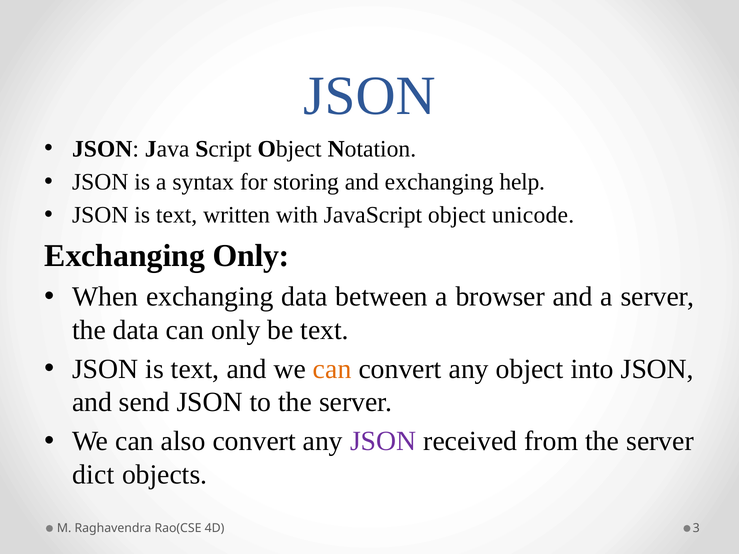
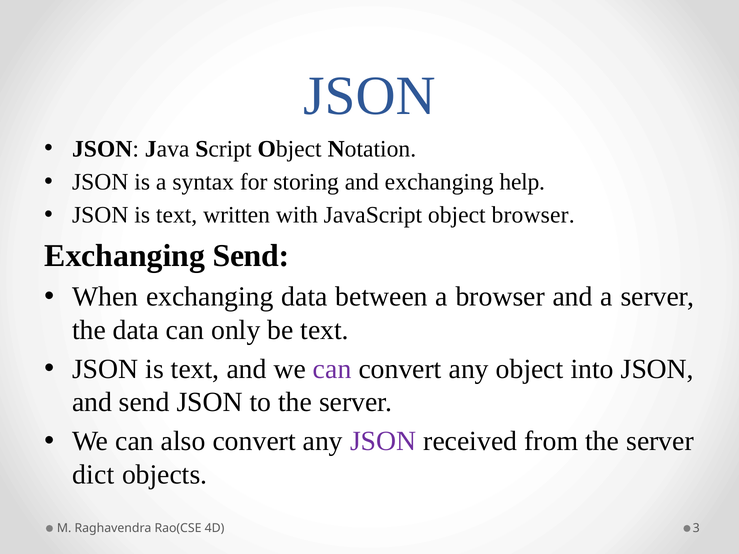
object unicode: unicode -> browser
Exchanging Only: Only -> Send
can at (332, 369) colour: orange -> purple
